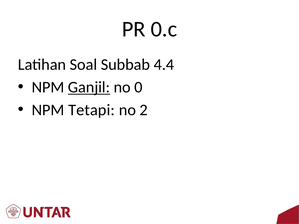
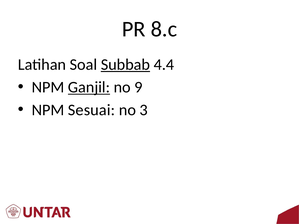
0.c: 0.c -> 8.c
Subbab underline: none -> present
0: 0 -> 9
Tetapi: Tetapi -> Sesuai
2: 2 -> 3
